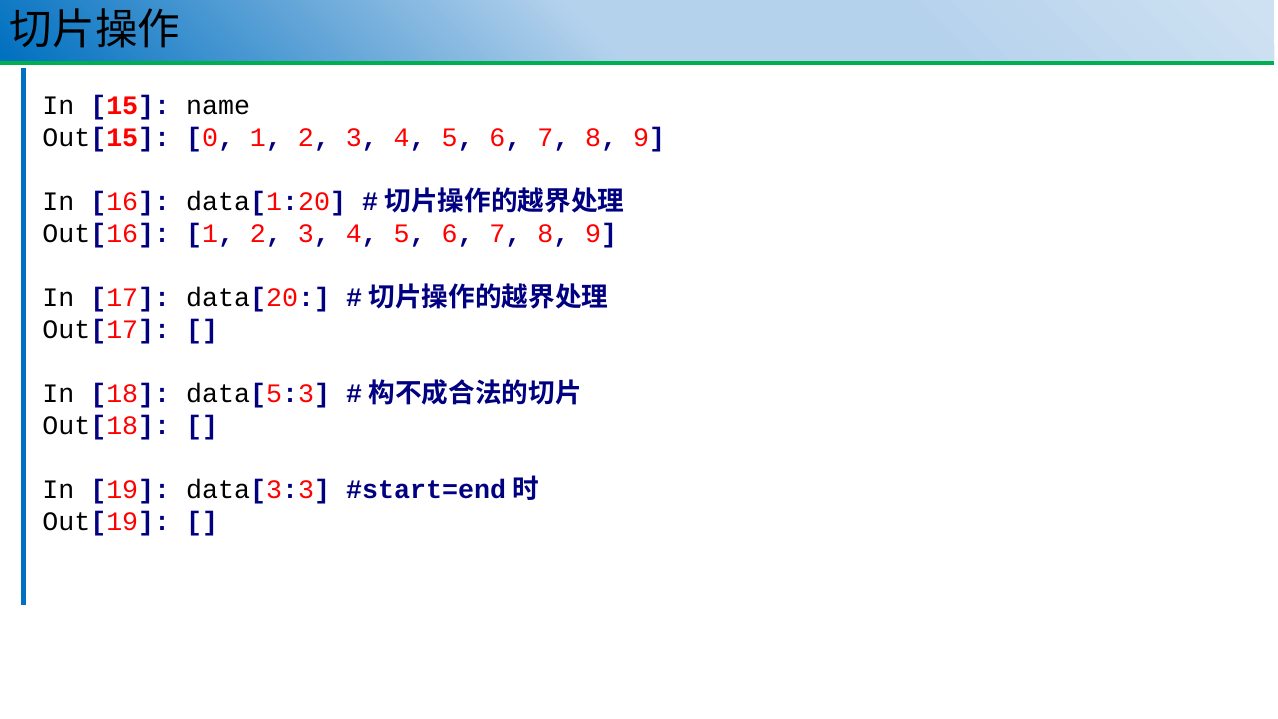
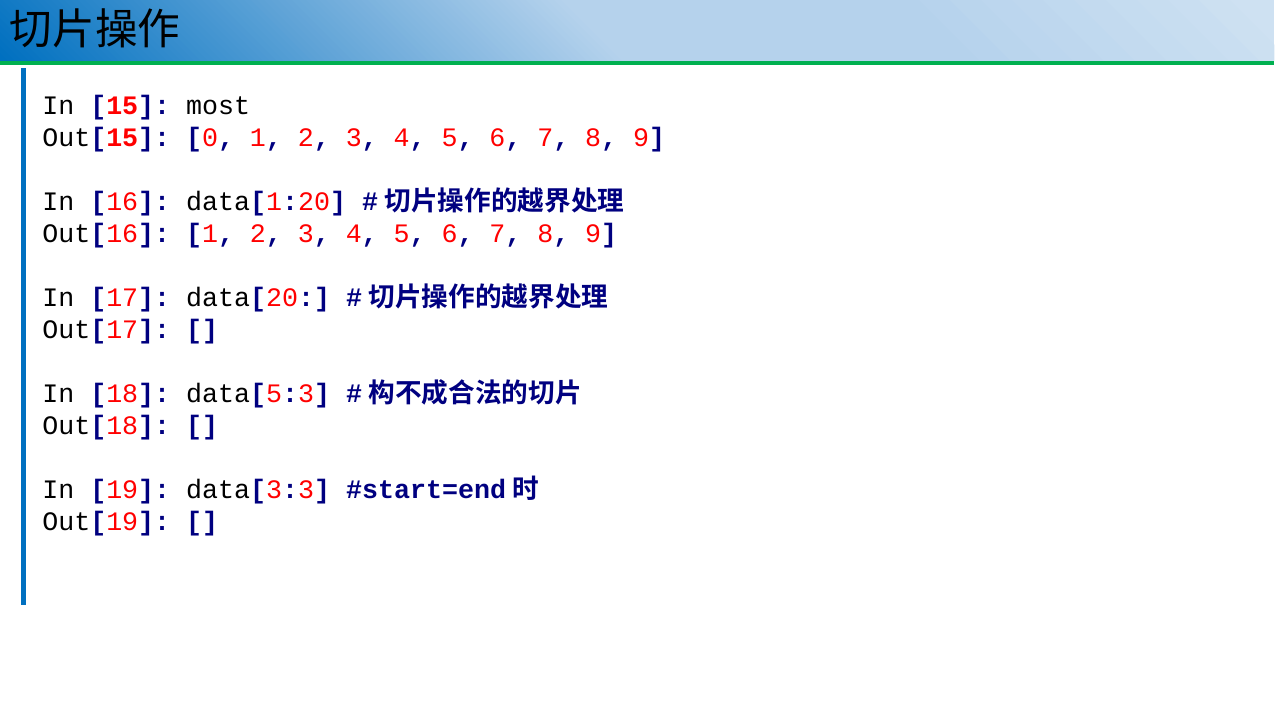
name: name -> most
